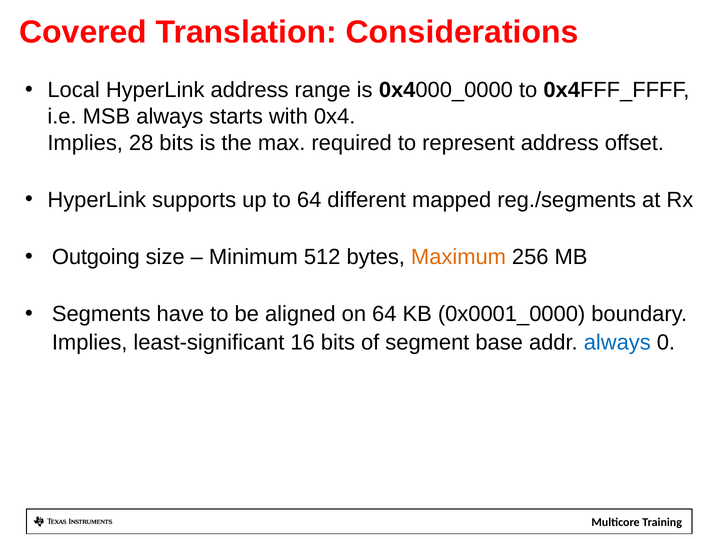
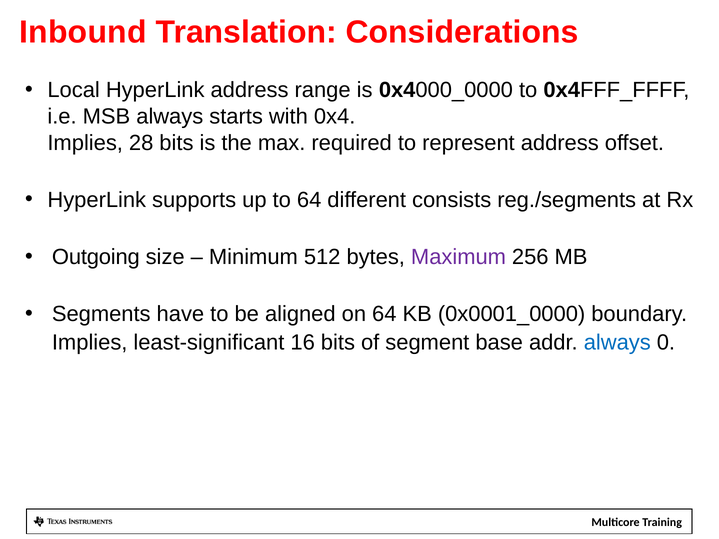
Covered: Covered -> Inbound
mapped: mapped -> consists
Maximum colour: orange -> purple
